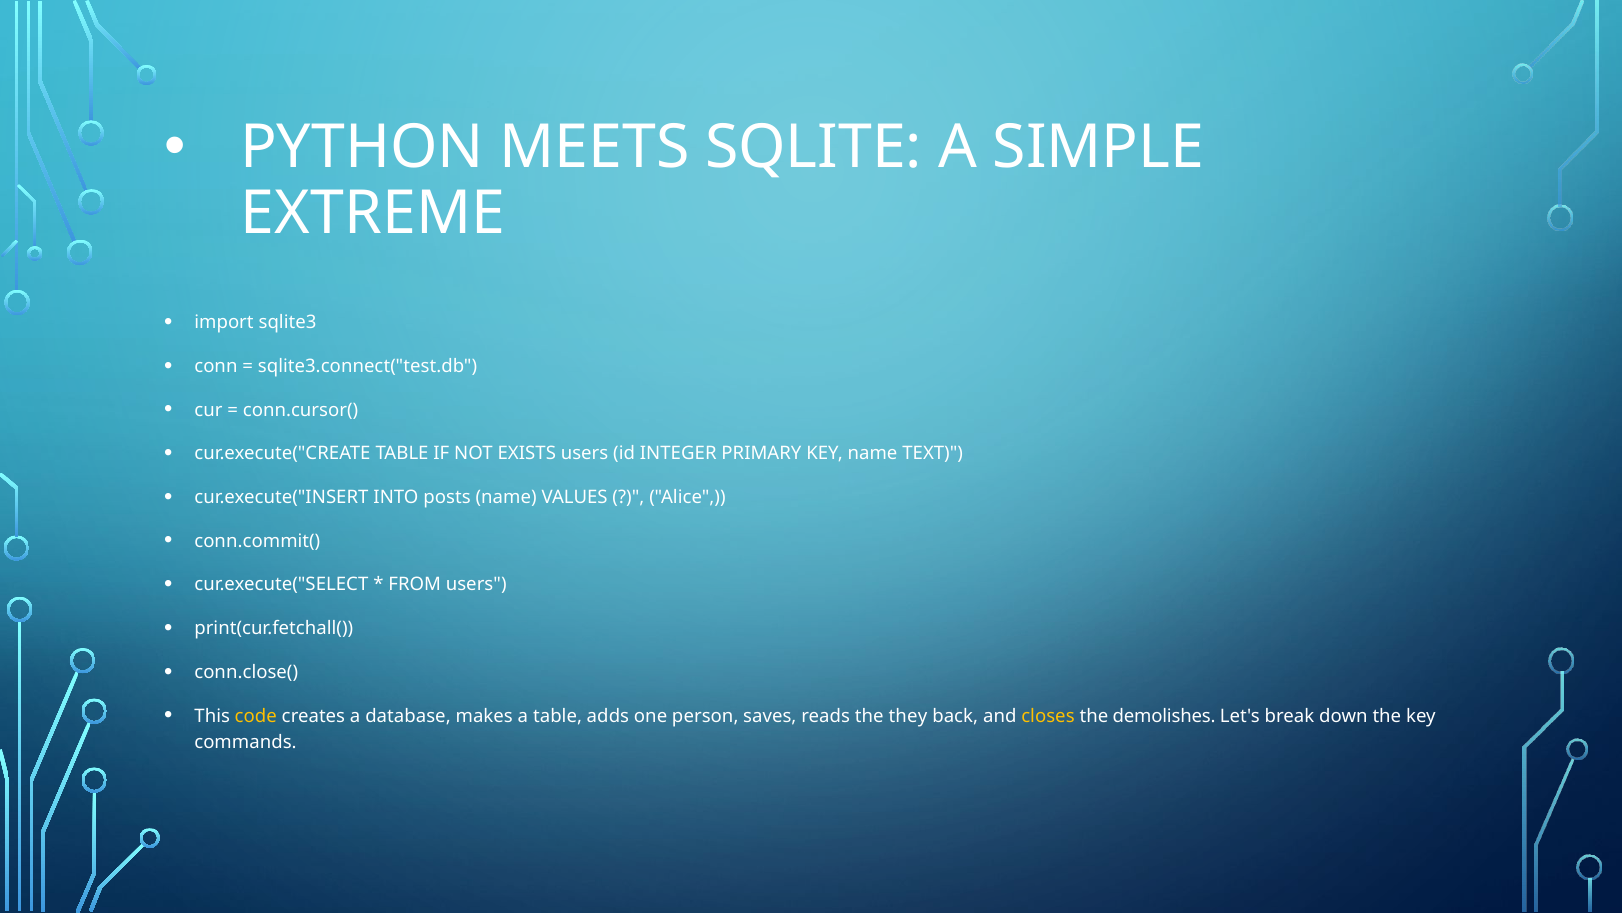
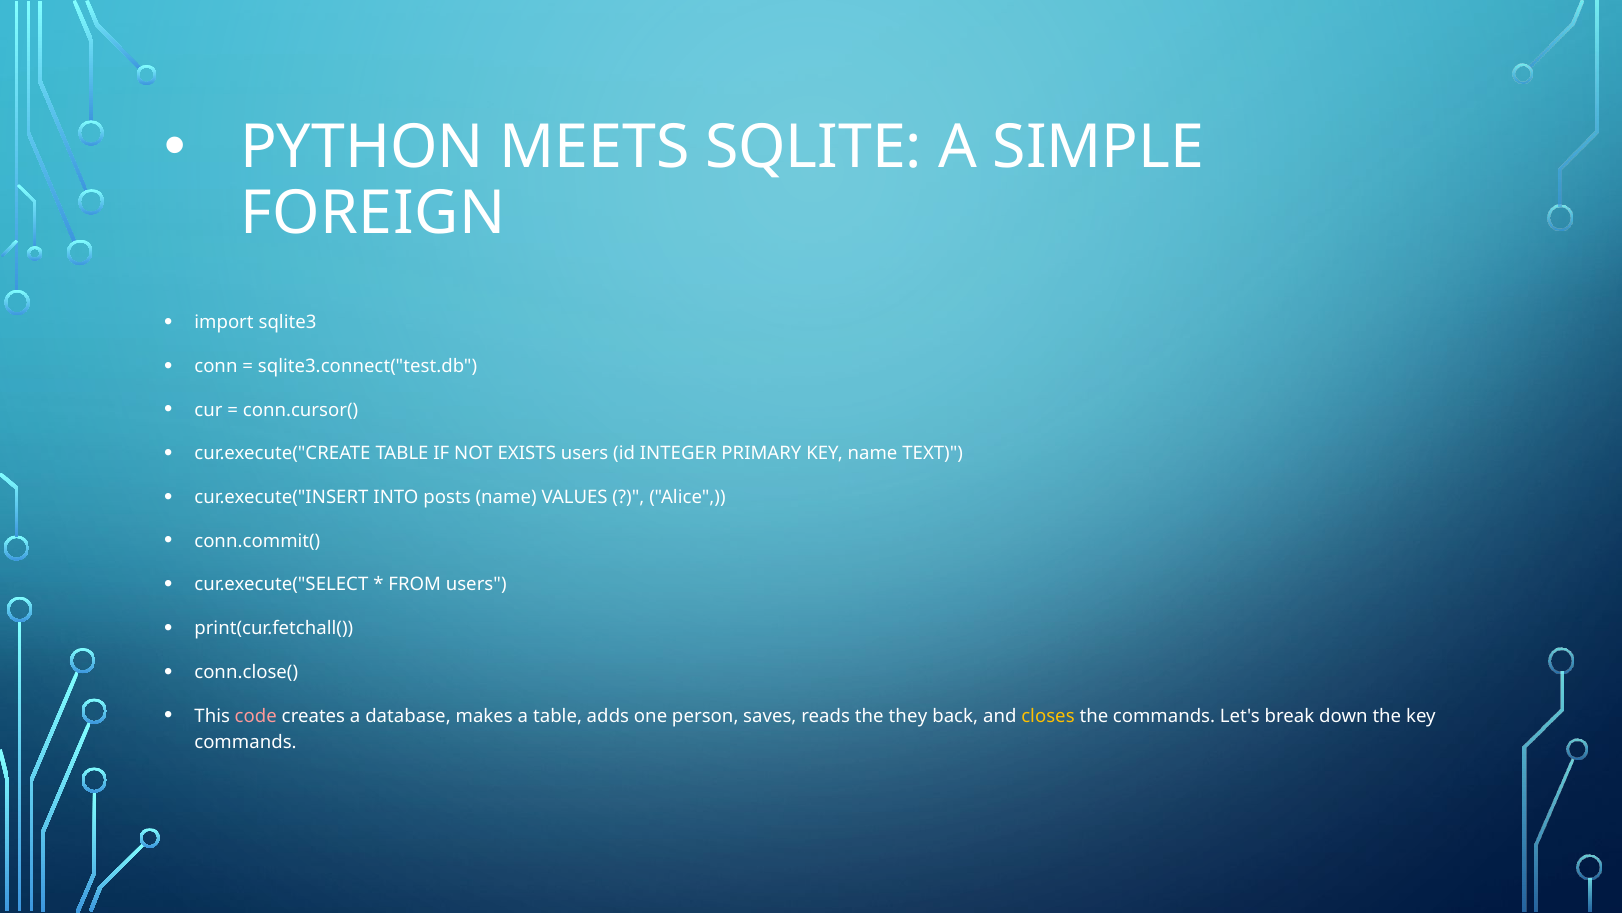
EXTREME: EXTREME -> FOREIGN
code colour: yellow -> pink
the demolishes: demolishes -> commands
